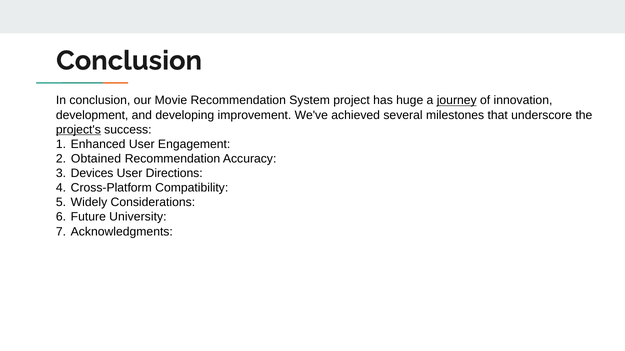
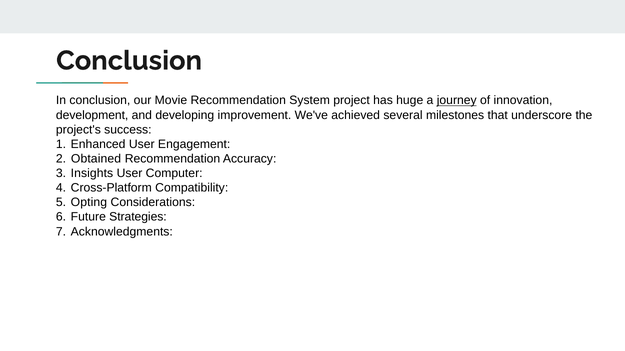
project's underline: present -> none
Devices: Devices -> Insights
Directions: Directions -> Computer
Widely: Widely -> Opting
University: University -> Strategies
